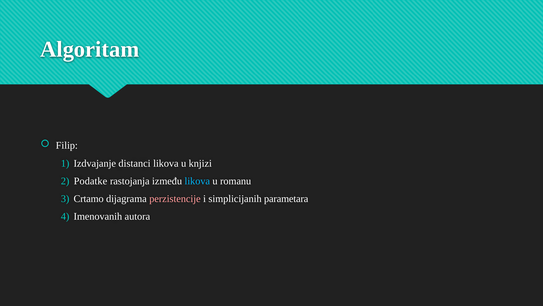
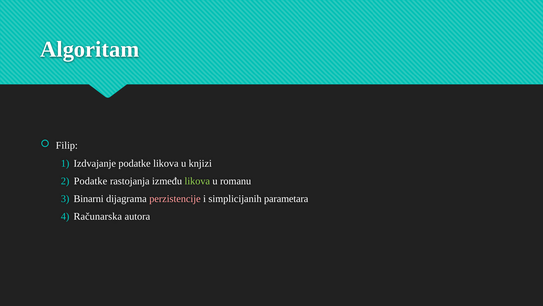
Izdvajanje distanci: distanci -> podatke
likova at (197, 181) colour: light blue -> light green
Crtamo: Crtamo -> Binarni
Imenovanih: Imenovanih -> Računarska
